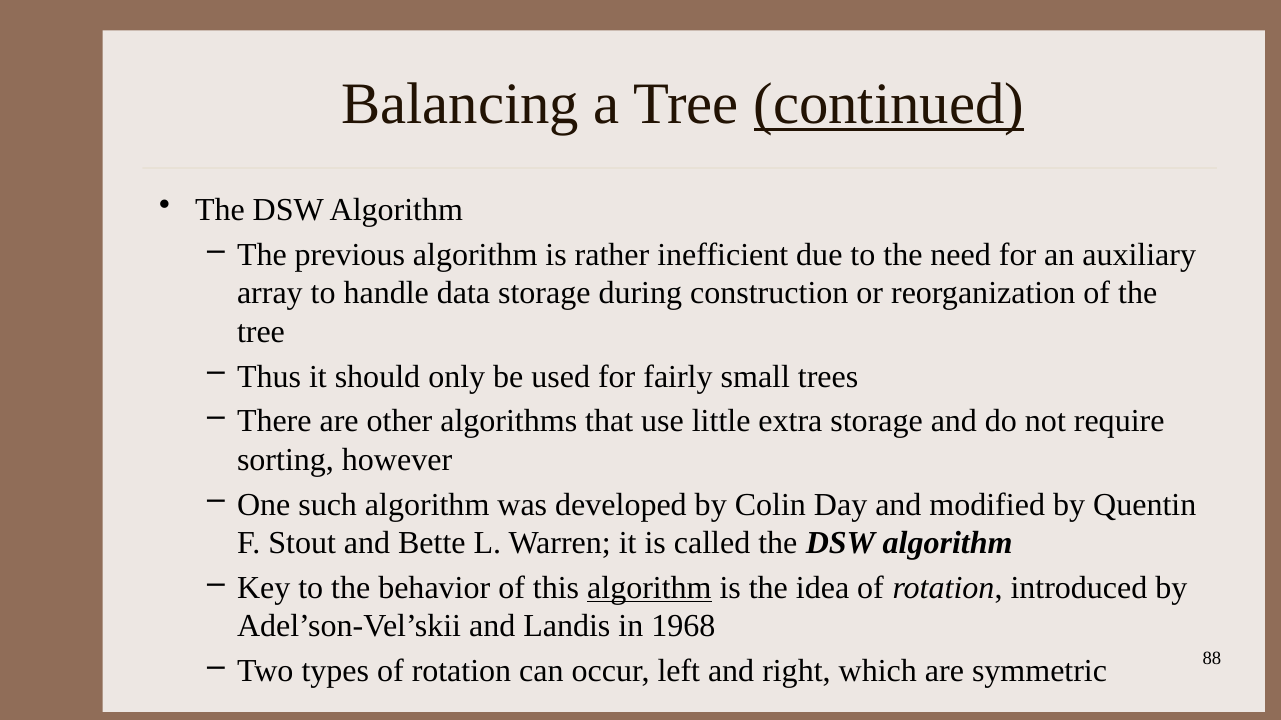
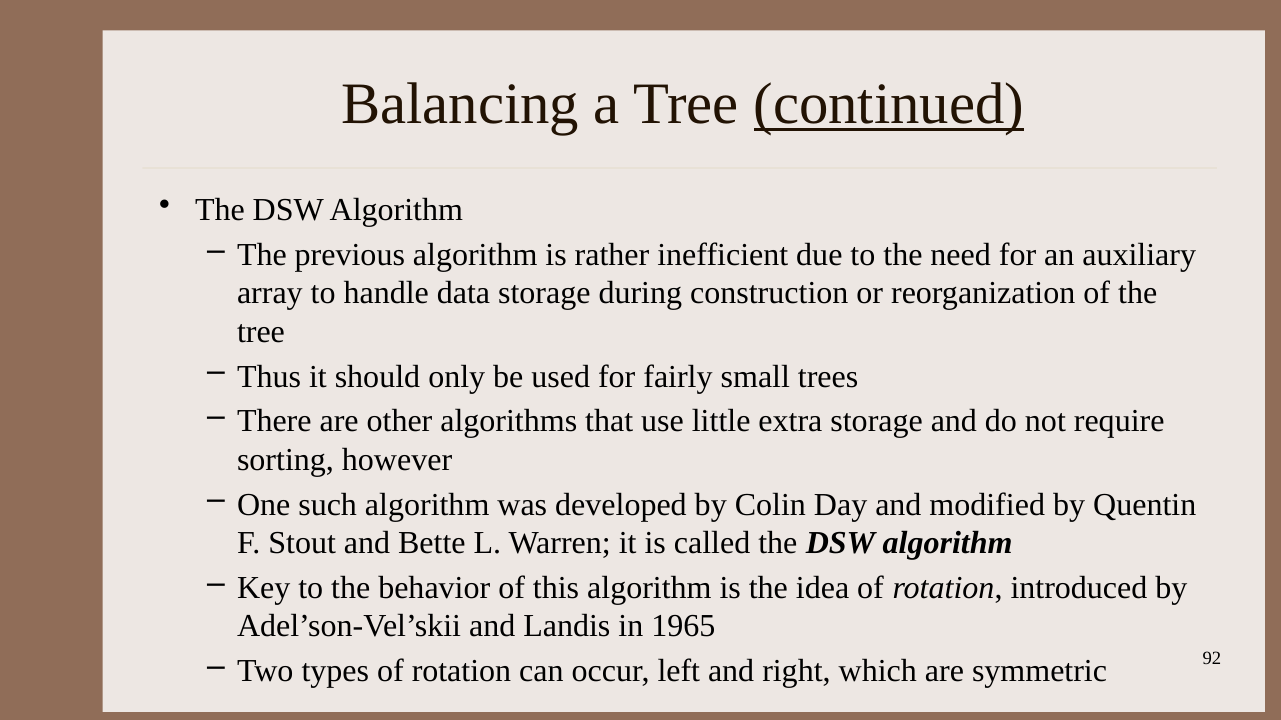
algorithm at (649, 588) underline: present -> none
1968: 1968 -> 1965
88: 88 -> 92
